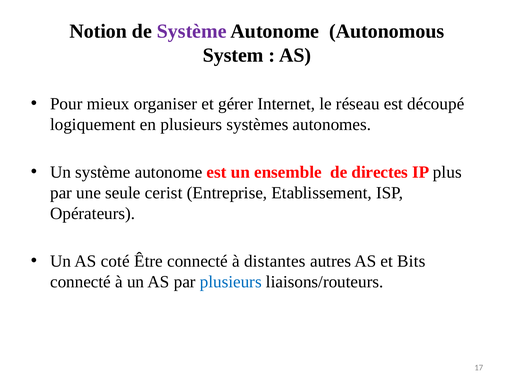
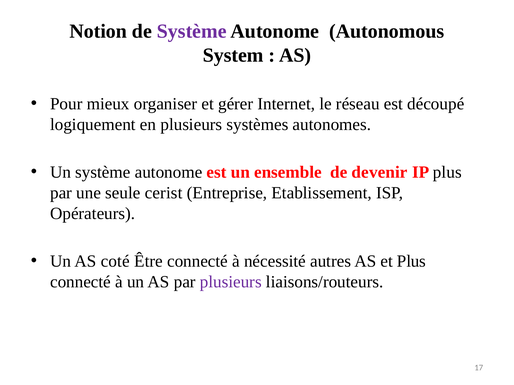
directes: directes -> devenir
distantes: distantes -> nécessité
et Bits: Bits -> Plus
plusieurs at (231, 282) colour: blue -> purple
